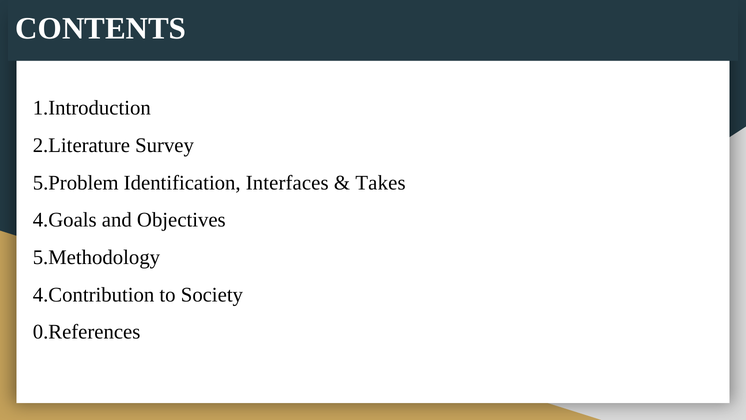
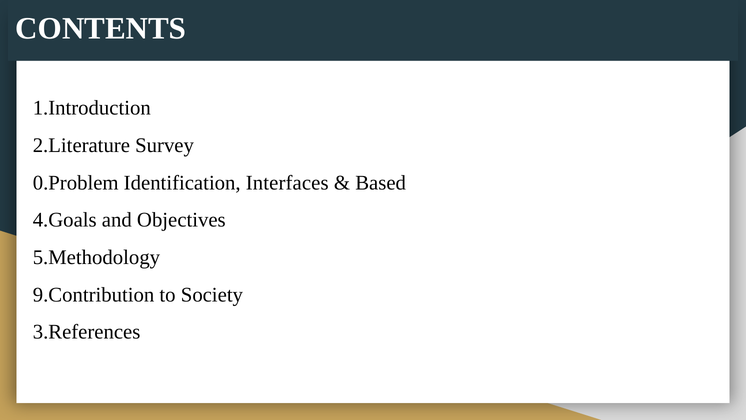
5.Problem: 5.Problem -> 0.Problem
Takes: Takes -> Based
4.Contribution: 4.Contribution -> 9.Contribution
0.References: 0.References -> 3.References
